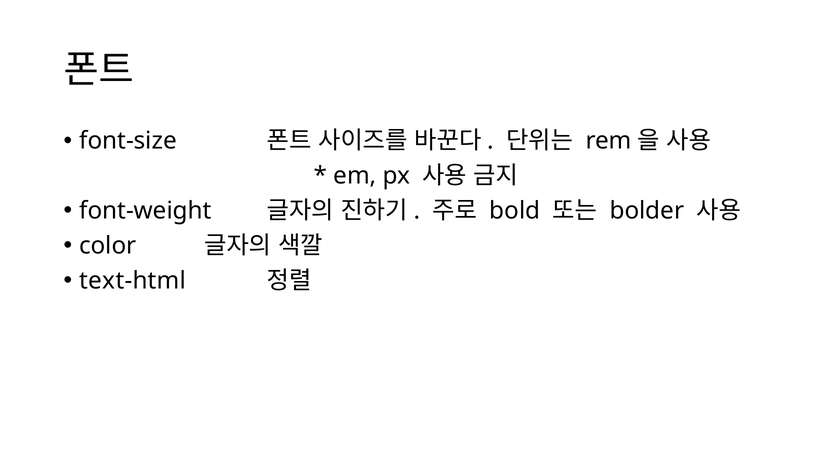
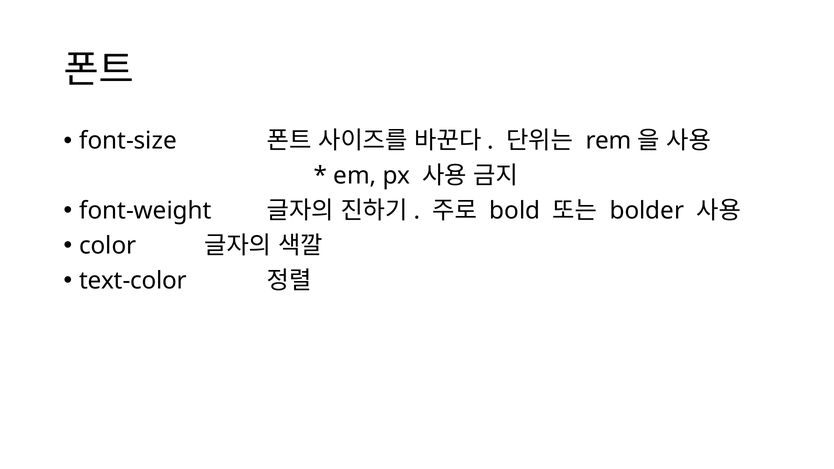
text-html: text-html -> text-color
